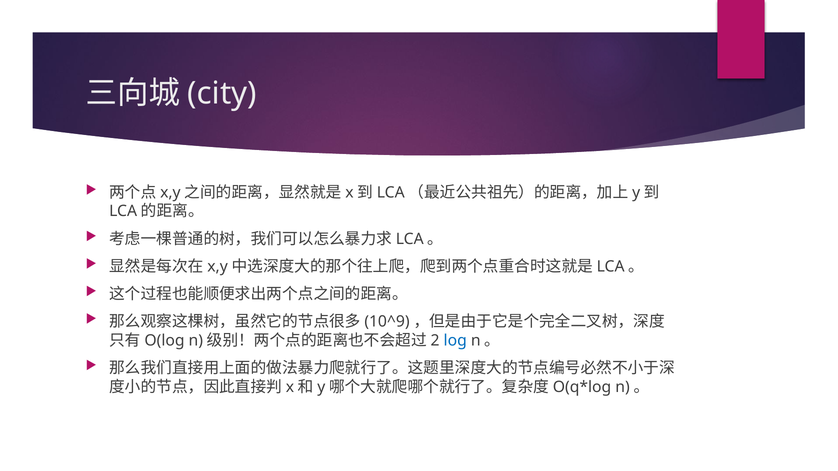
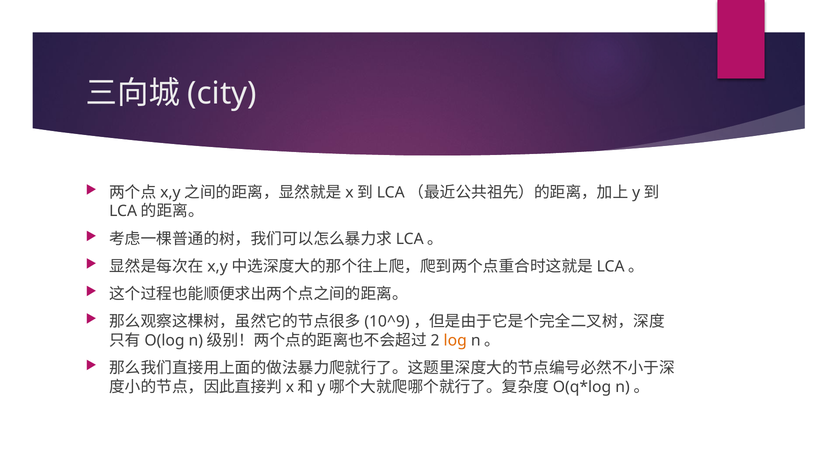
log colour: blue -> orange
